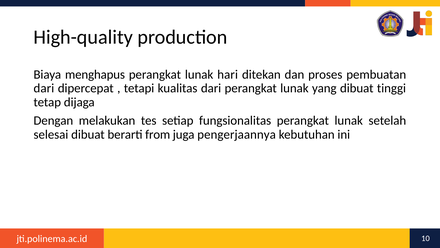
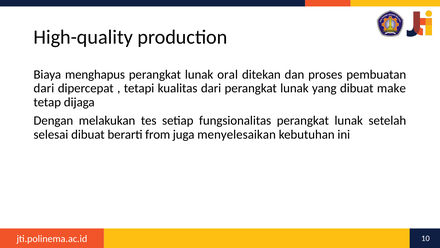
hari: hari -> oral
tinggi: tinggi -> make
pengerjaannya: pengerjaannya -> menyelesaikan
